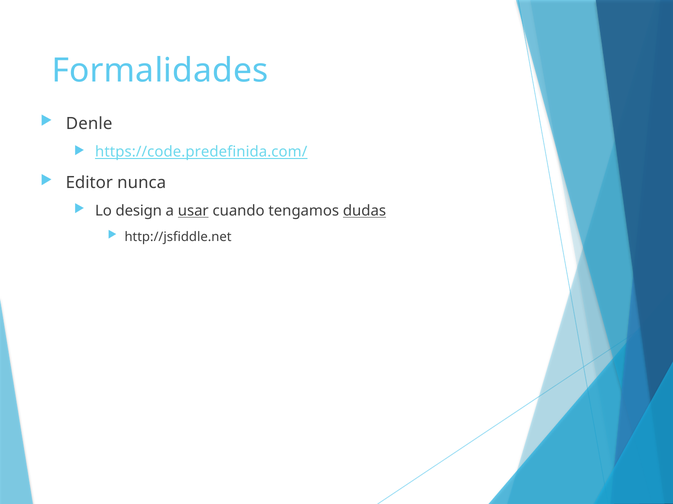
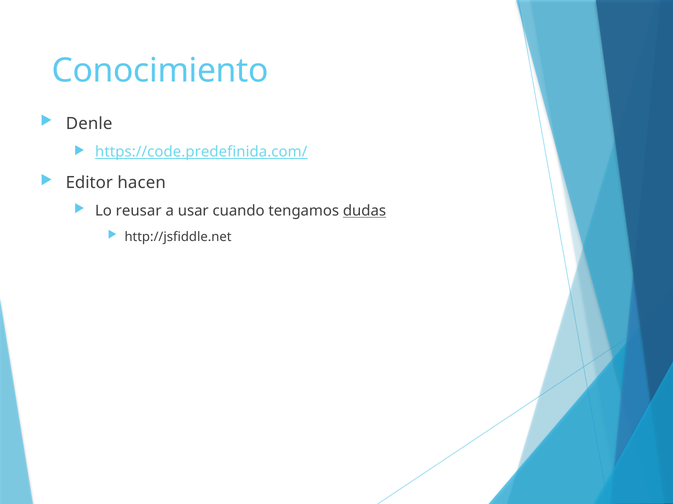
Formalidades: Formalidades -> Conocimiento
nunca: nunca -> hacen
design: design -> reusar
usar underline: present -> none
